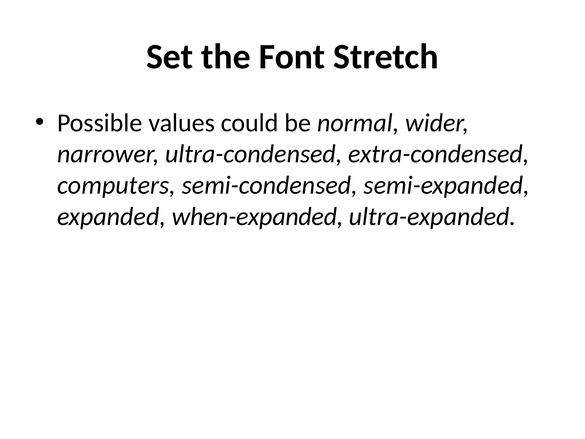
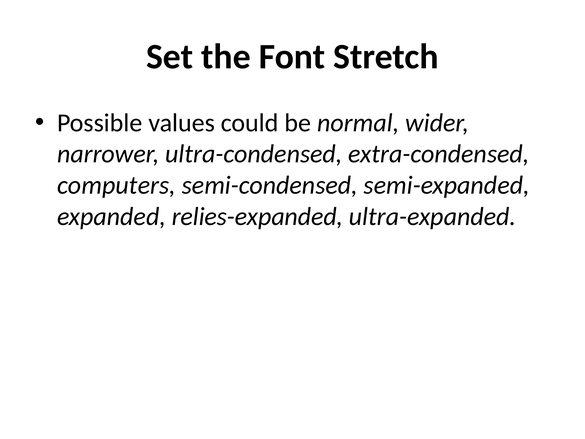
when-expanded: when-expanded -> relies-expanded
